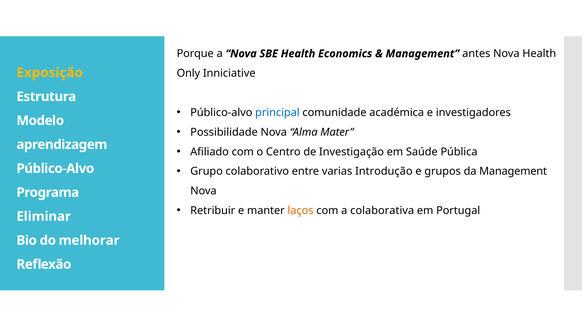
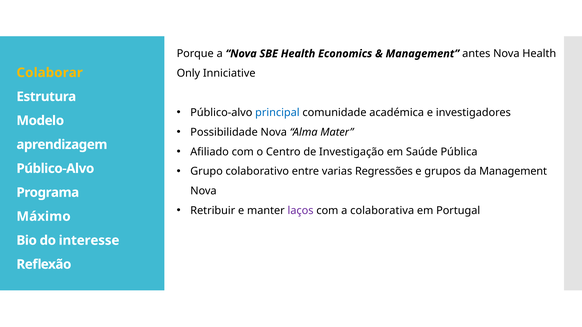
Exposição: Exposição -> Colaborar
Introdução: Introdução -> Regressões
laços colour: orange -> purple
Eliminar: Eliminar -> Máximo
melhorar: melhorar -> interesse
